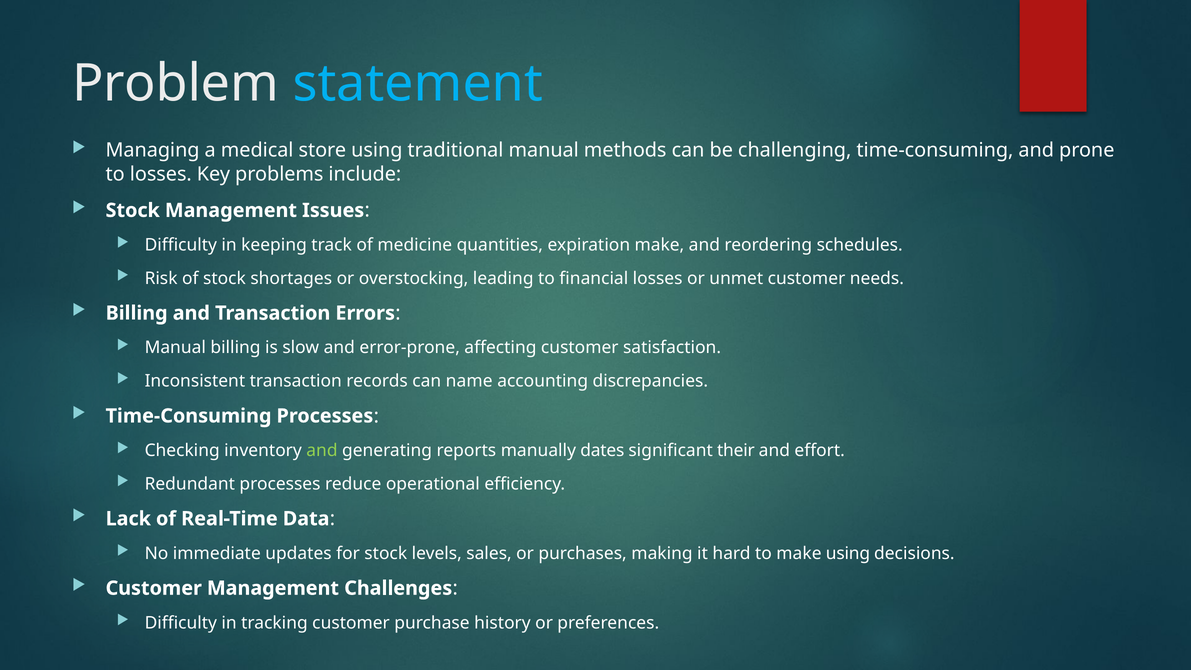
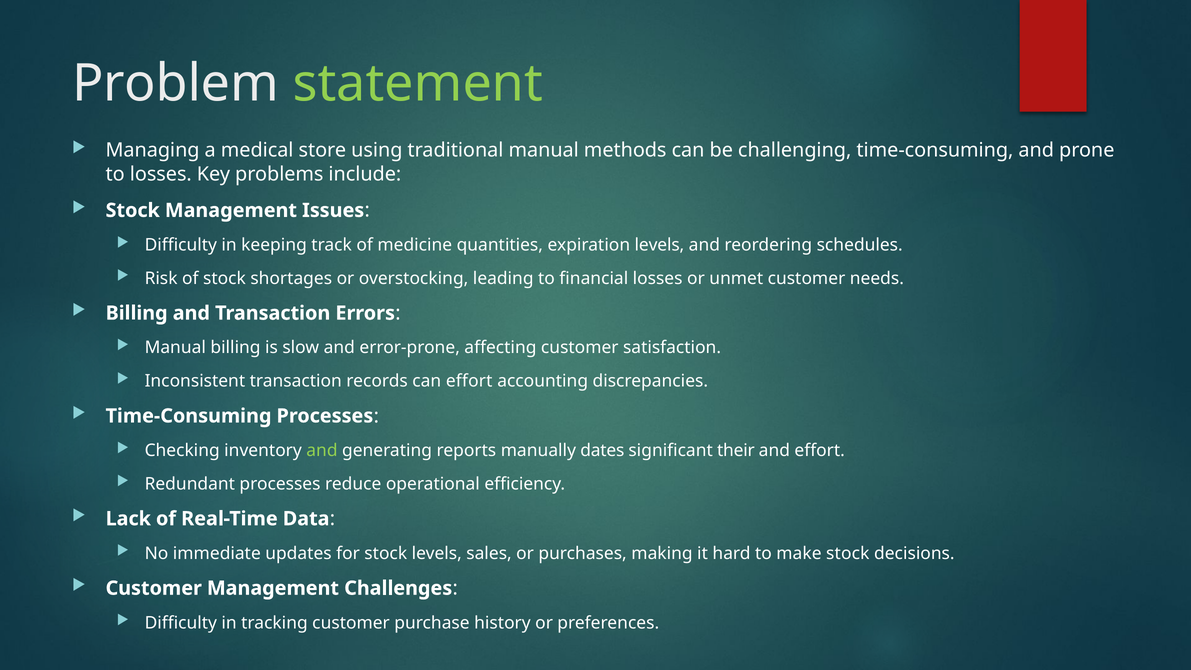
statement colour: light blue -> light green
expiration make: make -> levels
can name: name -> effort
make using: using -> stock
